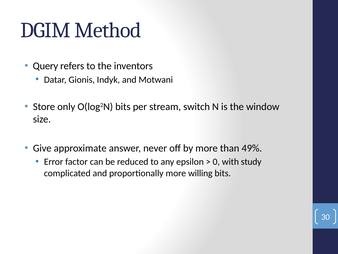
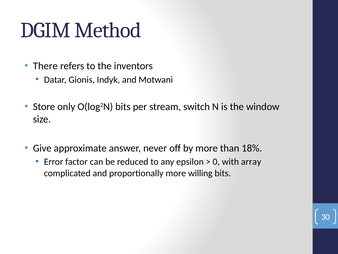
Query: Query -> There
49%: 49% -> 18%
study: study -> array
